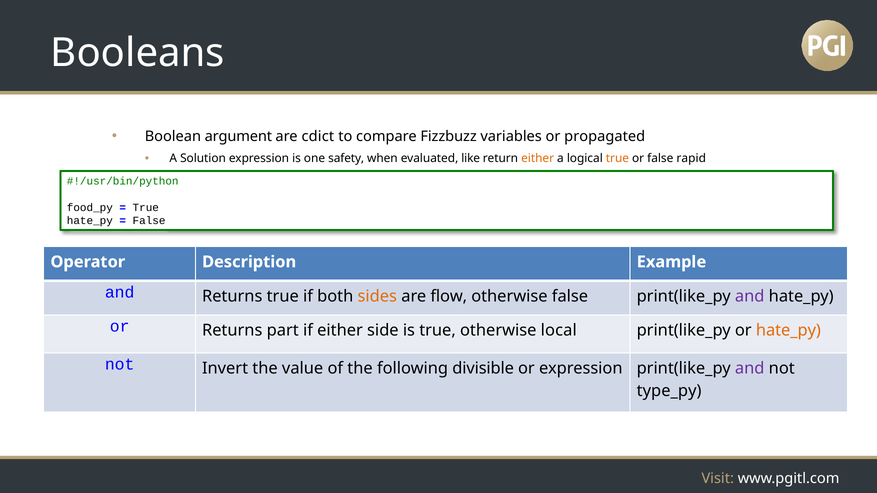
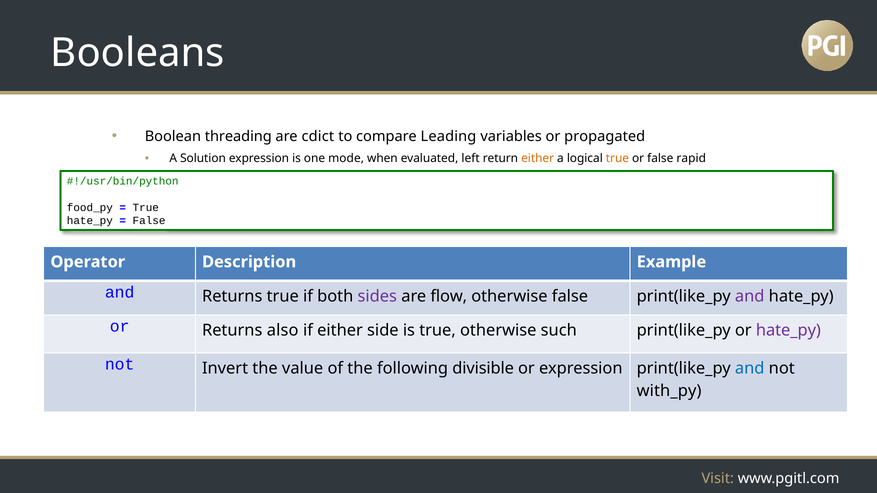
argument: argument -> threading
Fizzbuzz: Fizzbuzz -> Leading
safety: safety -> mode
like: like -> left
sides colour: orange -> purple
part: part -> also
local: local -> such
hate_py at (788, 331) colour: orange -> purple
and at (750, 369) colour: purple -> blue
type_py: type_py -> with_py
